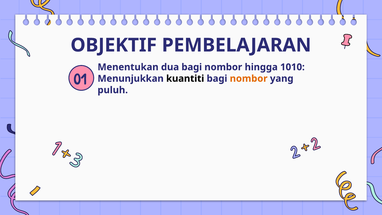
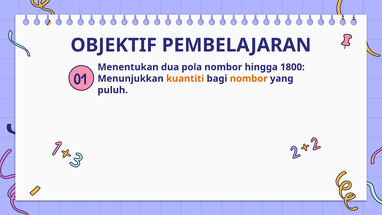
dua bagi: bagi -> pola
1010: 1010 -> 1800
kuantiti colour: black -> orange
